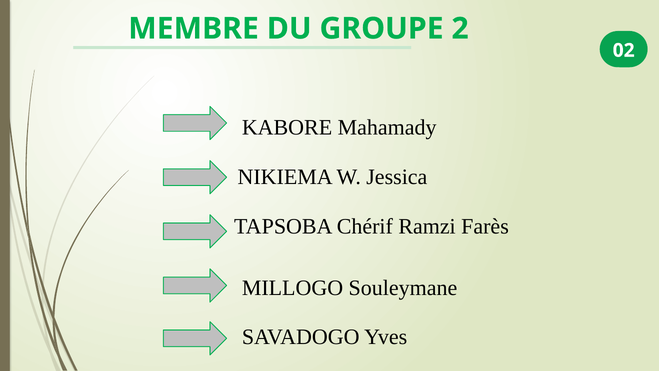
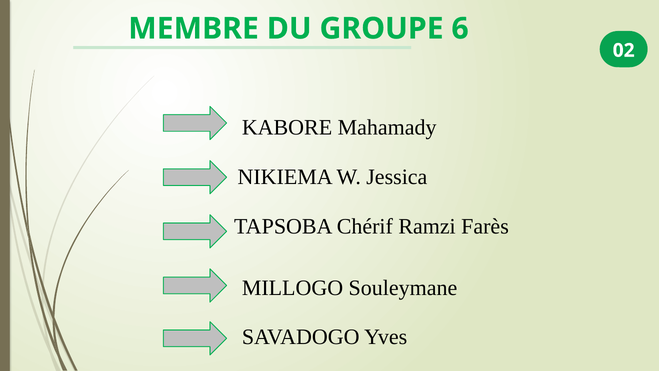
2: 2 -> 6
